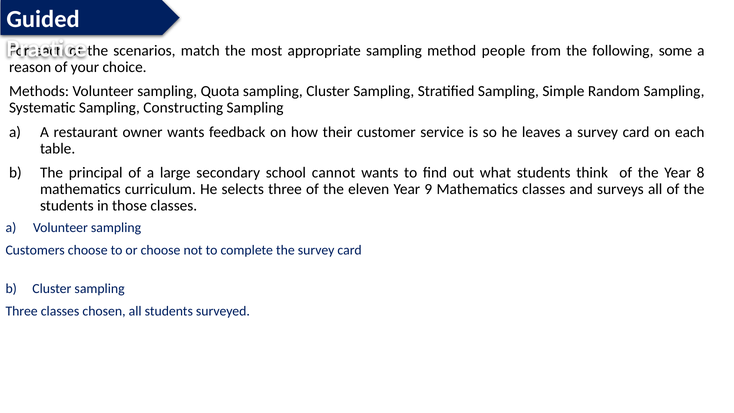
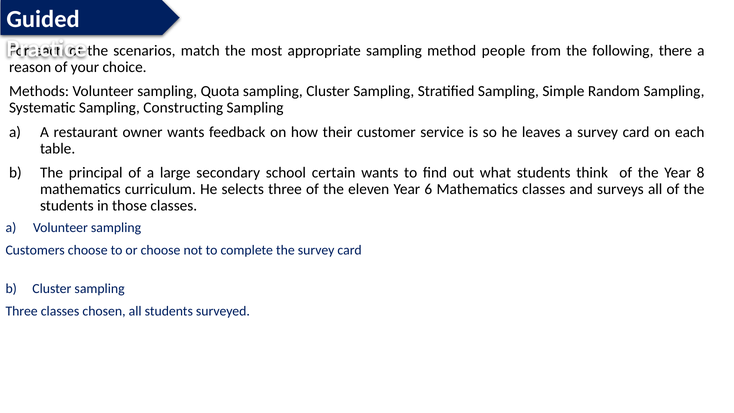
some: some -> there
cannot: cannot -> certain
9: 9 -> 6
